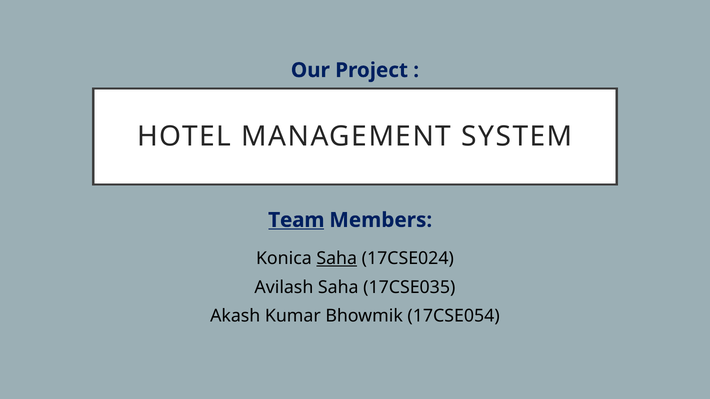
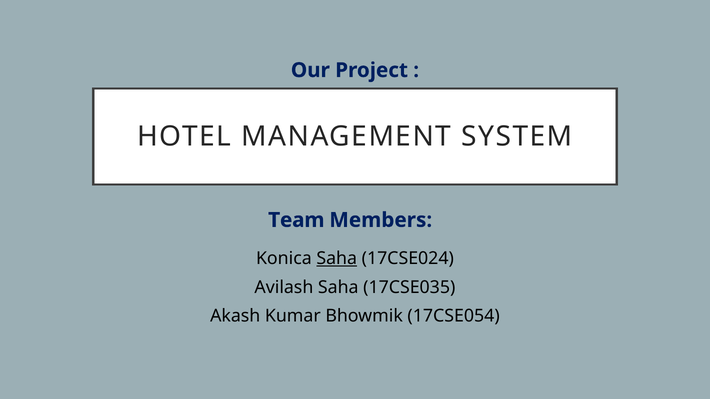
Team underline: present -> none
